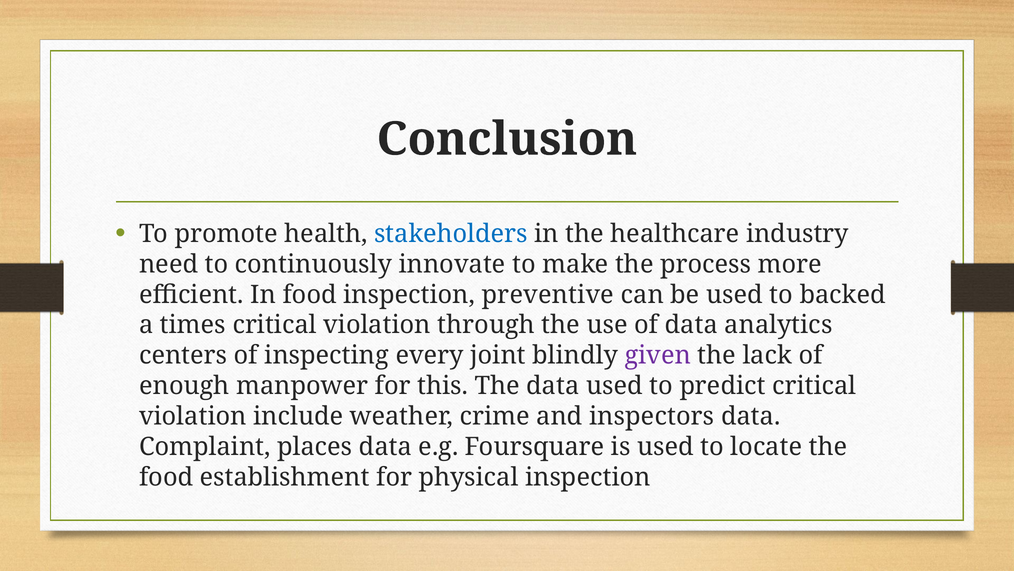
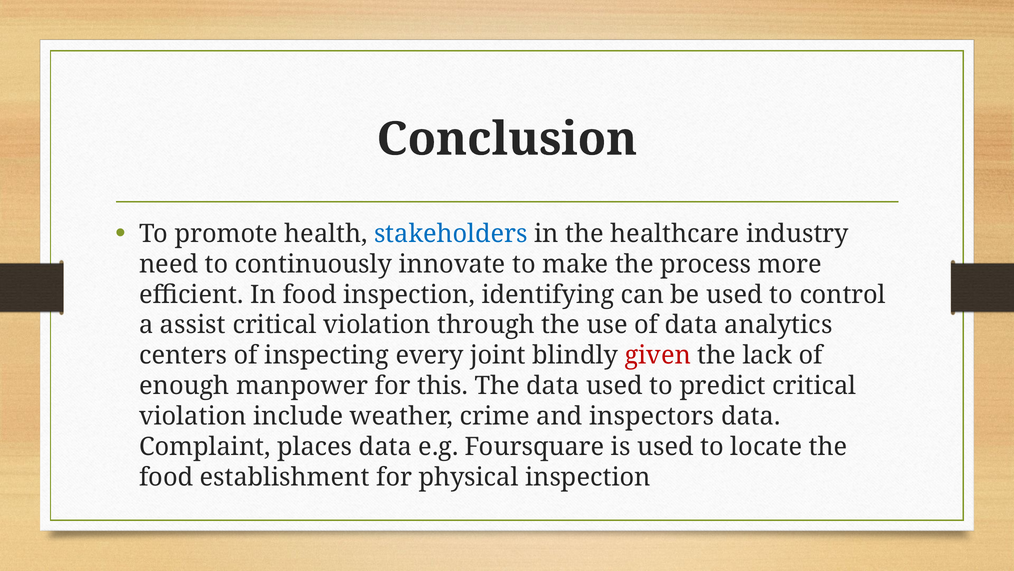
preventive: preventive -> identifying
backed: backed -> control
times: times -> assist
given colour: purple -> red
